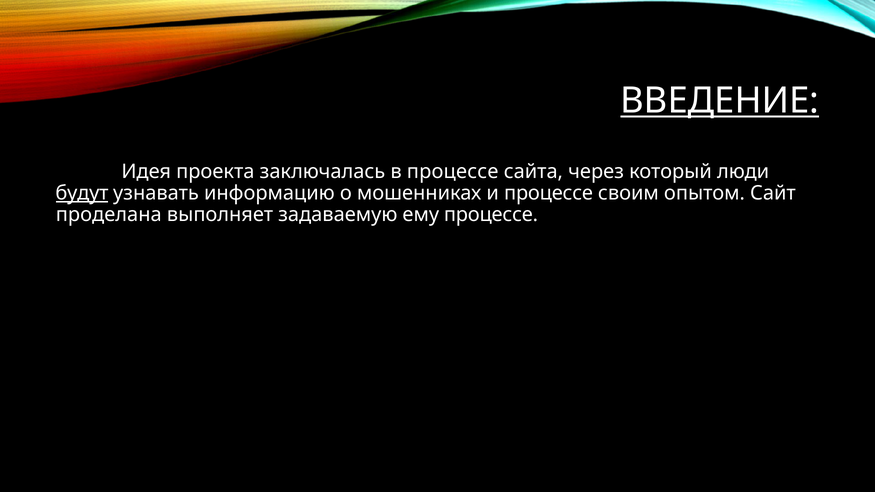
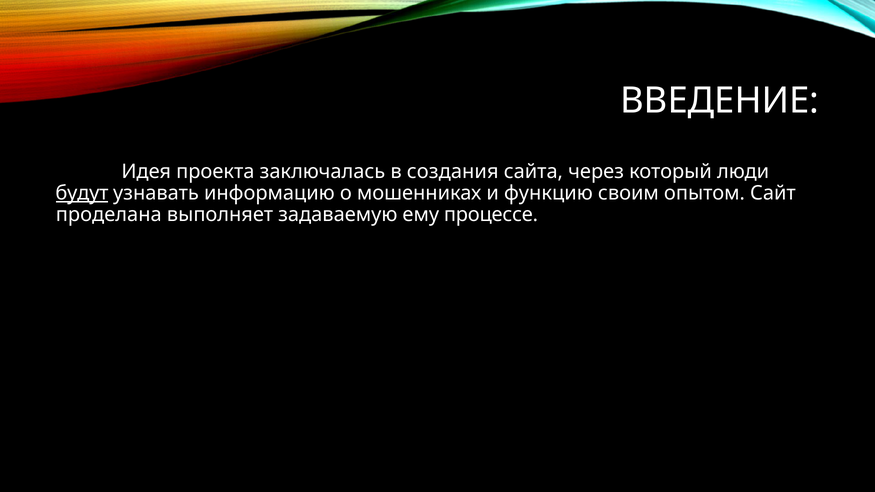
ВВЕДЕНИЕ underline: present -> none
в процессе: процессе -> создания
и процессе: процессе -> функцию
